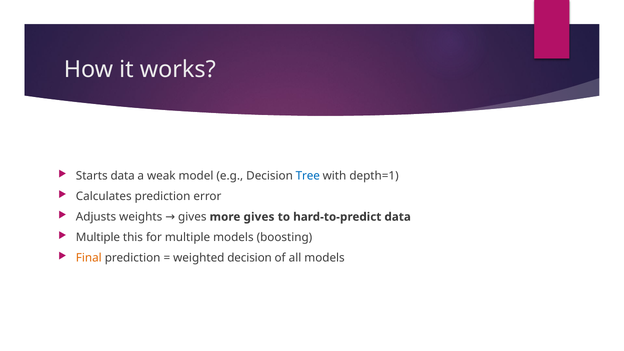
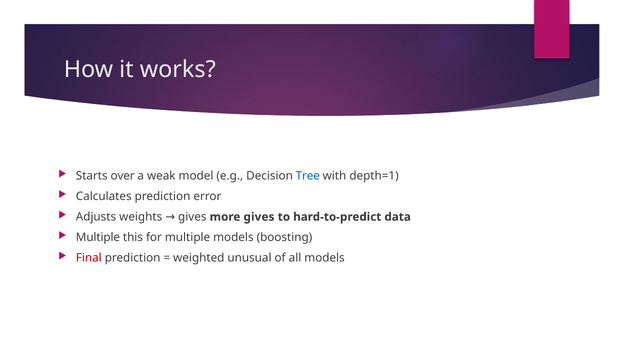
Starts data: data -> over
Final colour: orange -> red
weighted decision: decision -> unusual
